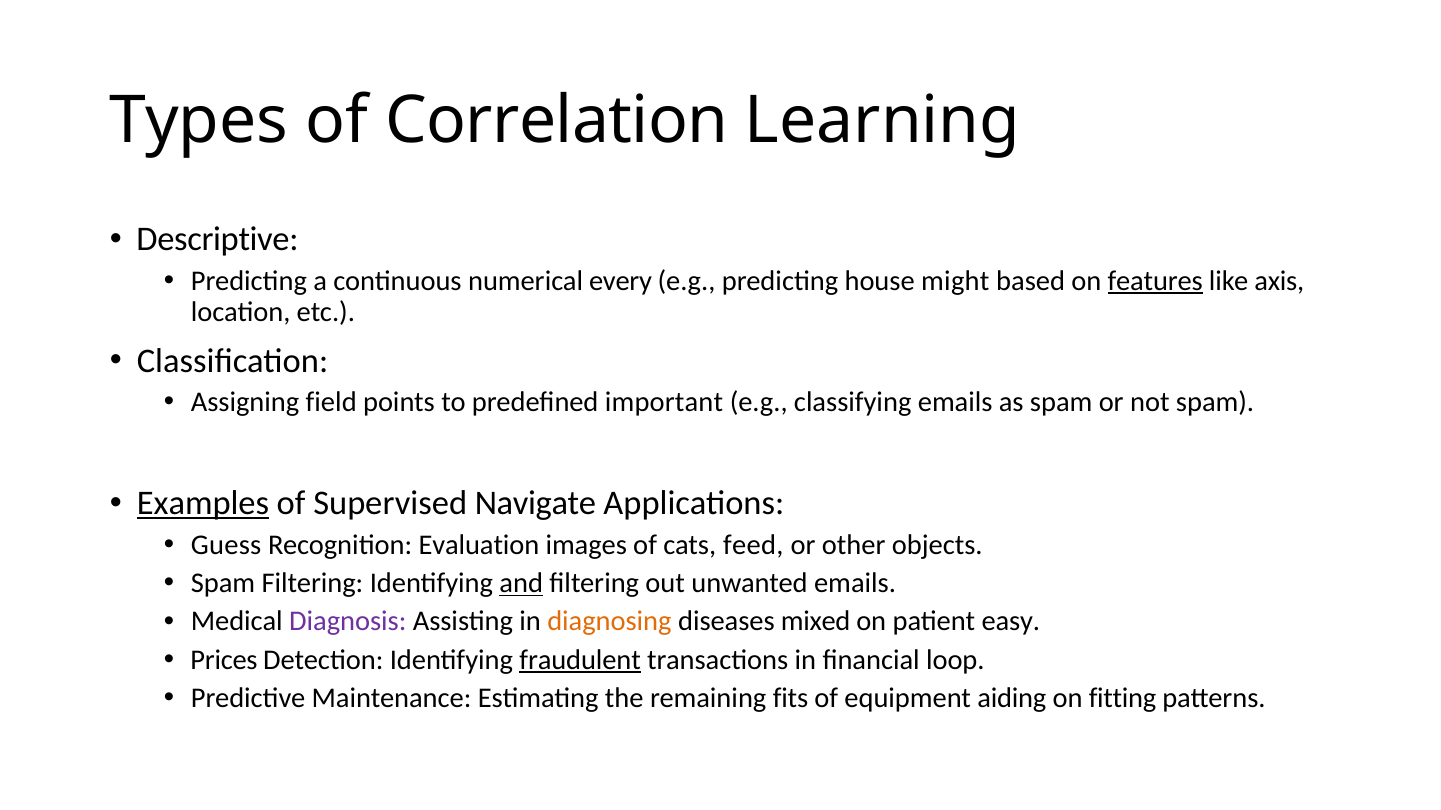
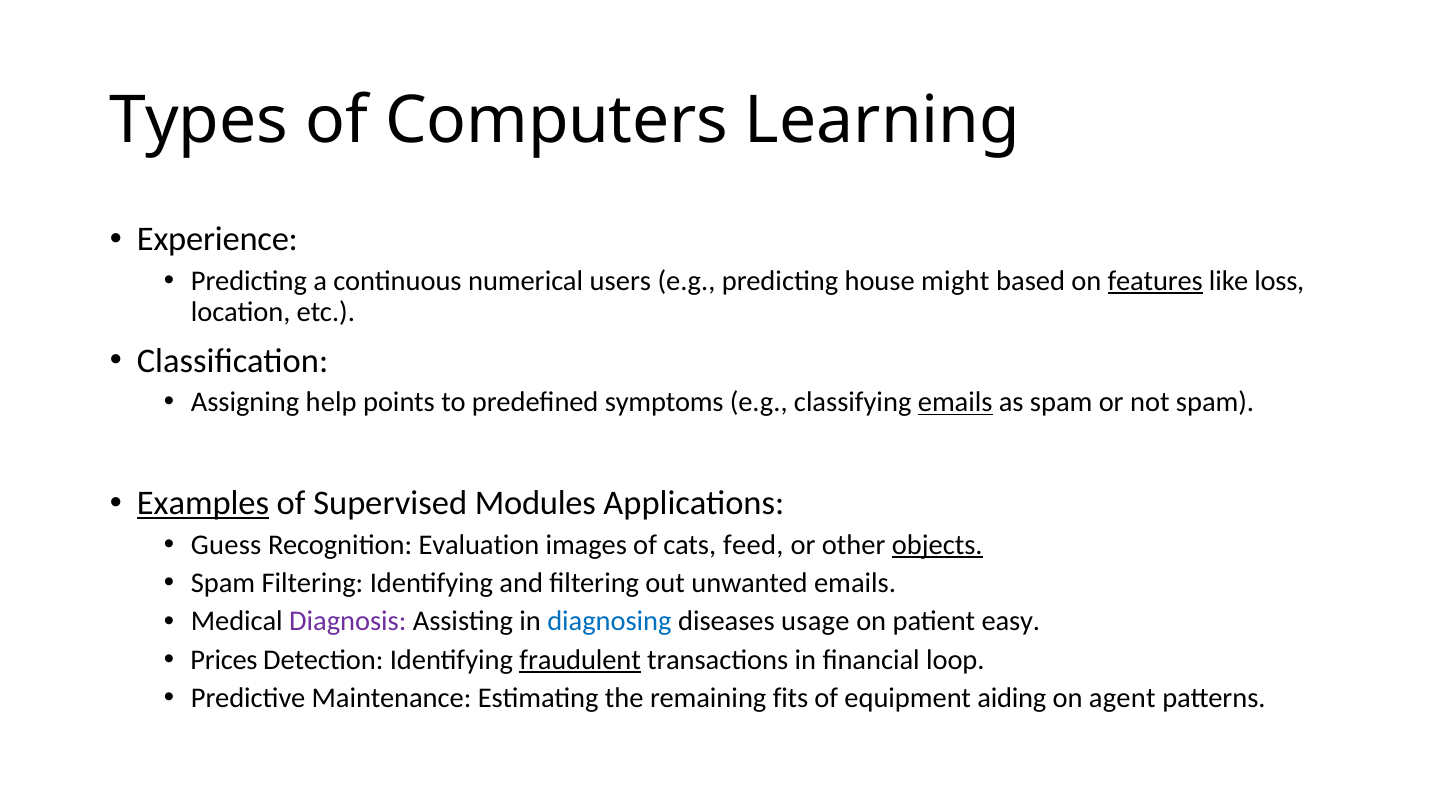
Correlation: Correlation -> Computers
Descriptive: Descriptive -> Experience
every: every -> users
axis: axis -> loss
field: field -> help
important: important -> symptoms
emails at (955, 403) underline: none -> present
Navigate: Navigate -> Modules
objects underline: none -> present
and underline: present -> none
diagnosing colour: orange -> blue
mixed: mixed -> usage
fitting: fitting -> agent
